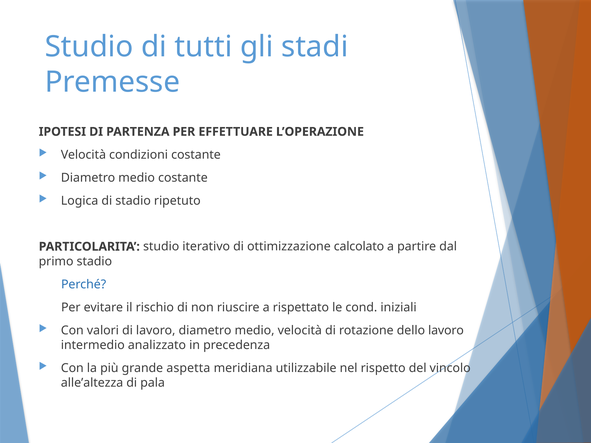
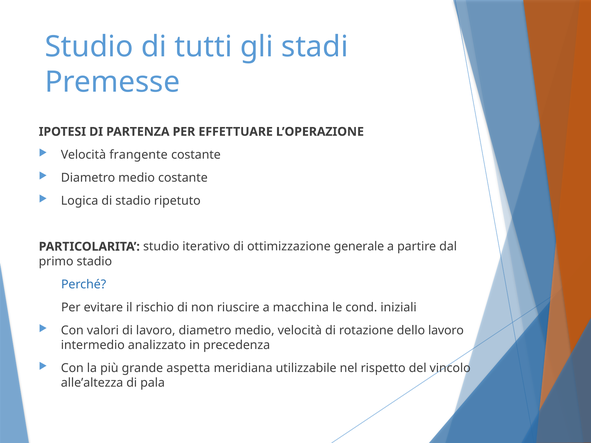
condizioni: condizioni -> frangente
calcolato: calcolato -> generale
rispettato: rispettato -> macchina
